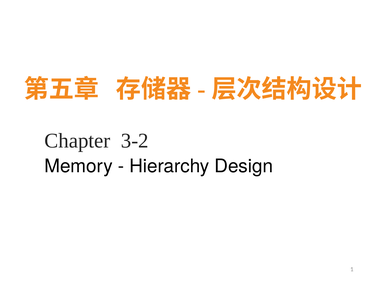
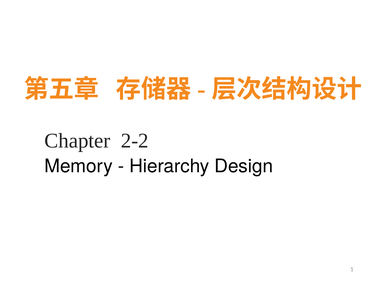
3-2: 3-2 -> 2-2
